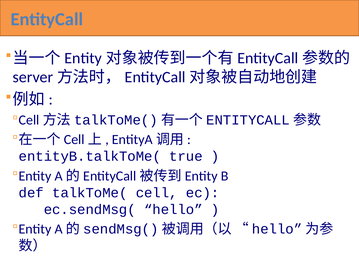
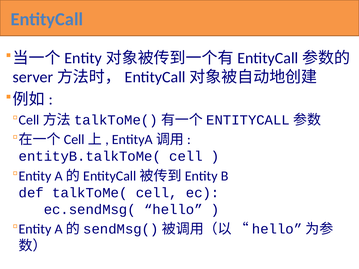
entityB.talkToMe( true: true -> cell
